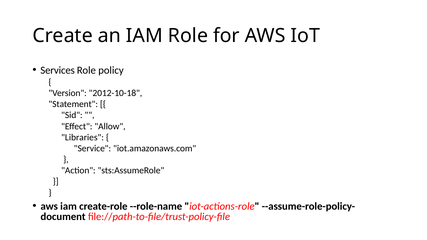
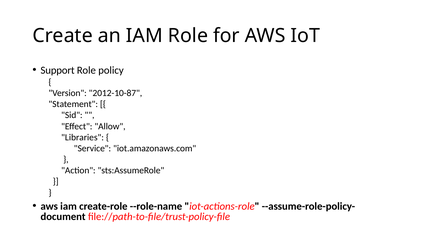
Services: Services -> Support
2012-10-18: 2012-10-18 -> 2012-10-87
